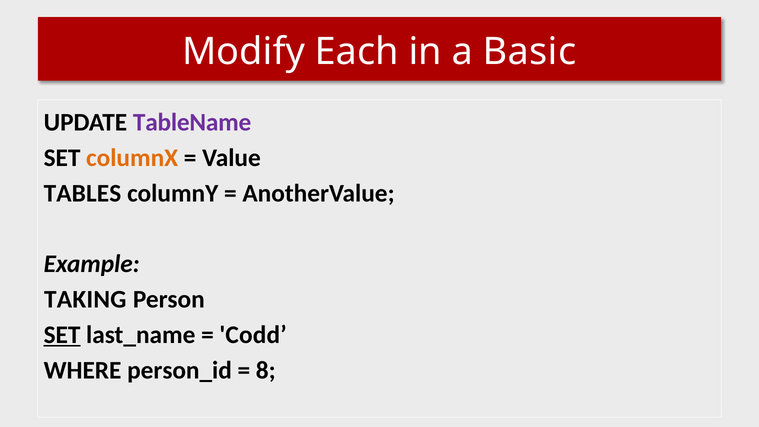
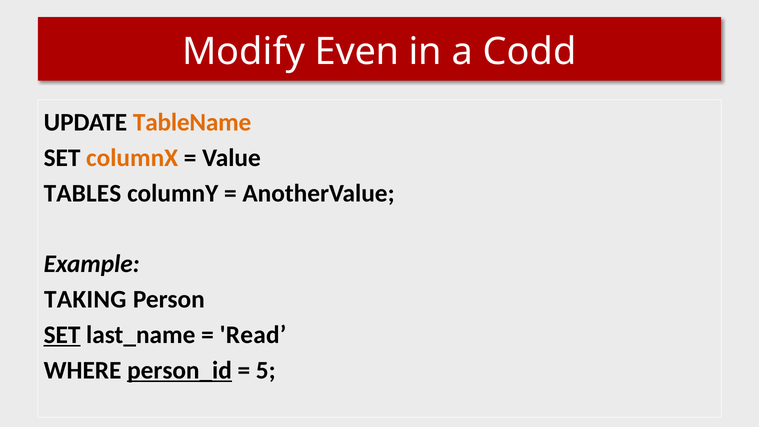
Each: Each -> Even
Basic: Basic -> Codd
TableName colour: purple -> orange
Codd: Codd -> Read
person_id underline: none -> present
8: 8 -> 5
